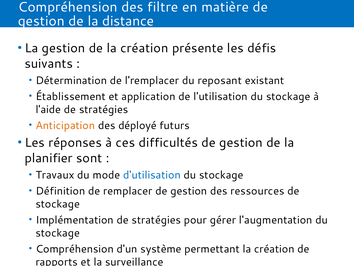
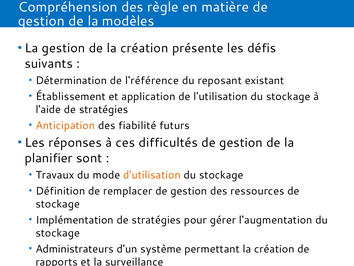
filtre: filtre -> règle
distance: distance -> modèles
l'remplacer: l'remplacer -> l'référence
déployé: déployé -> fiabilité
d'utilisation colour: blue -> orange
Compréhension at (75, 249): Compréhension -> Administrateurs
